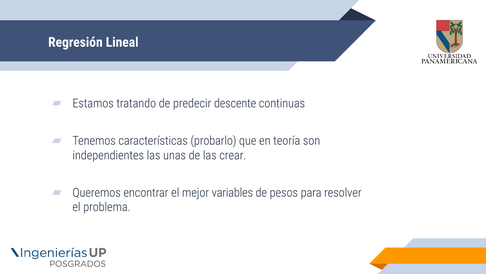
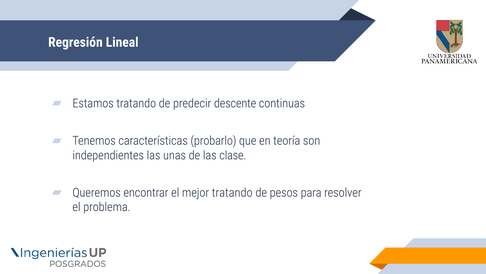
crear: crear -> clase
mejor variables: variables -> tratando
